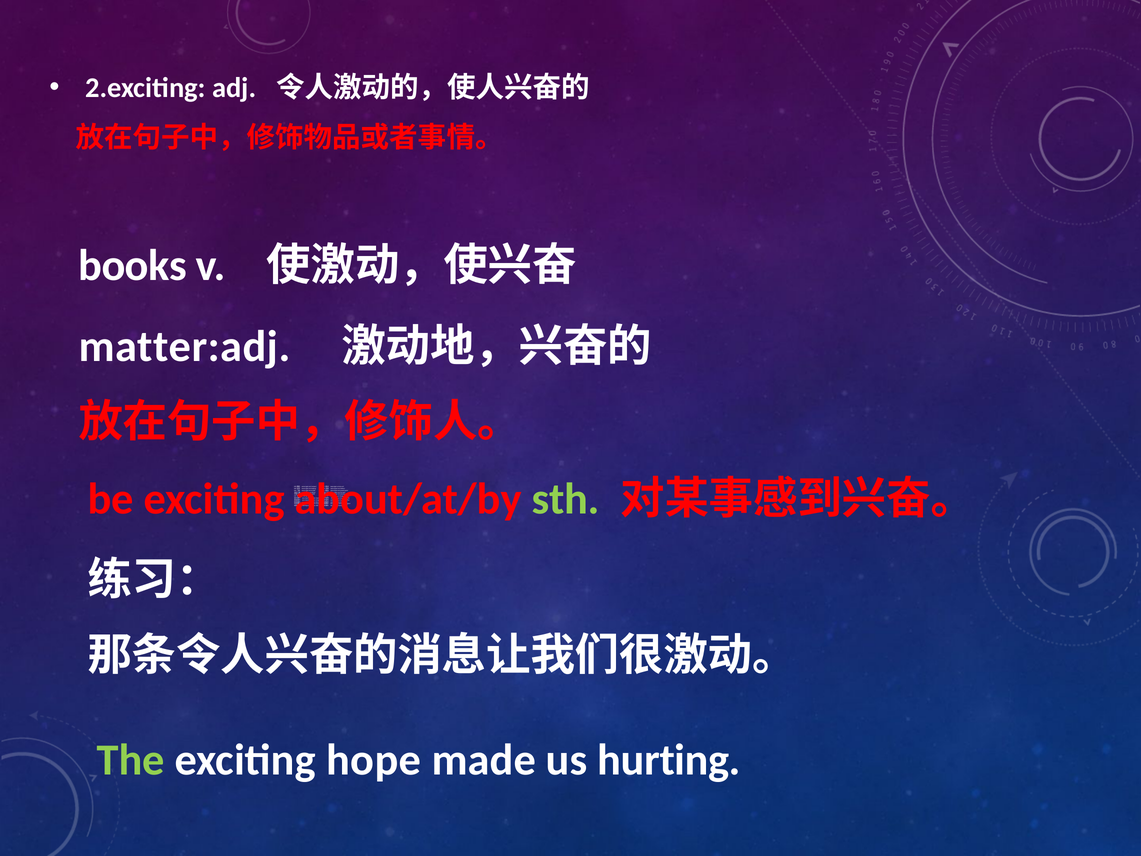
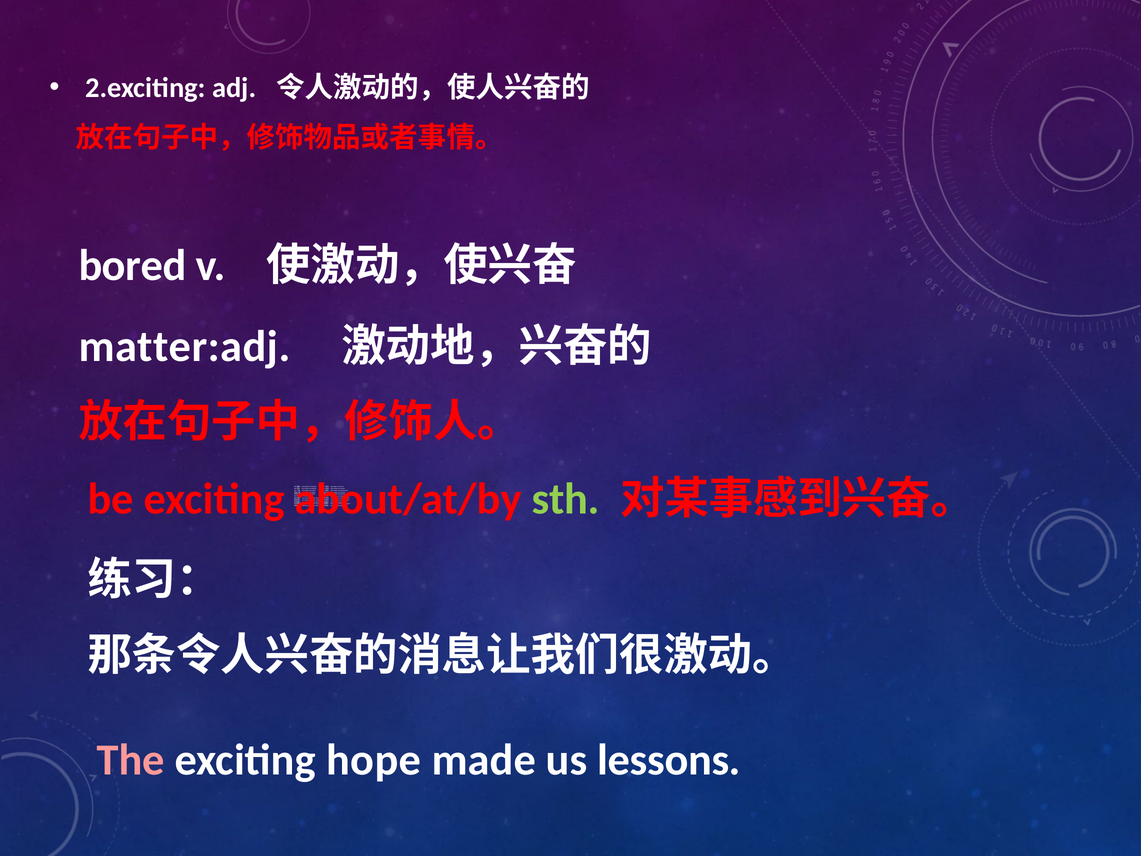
books: books -> bored
The colour: light green -> pink
hurting: hurting -> lessons
